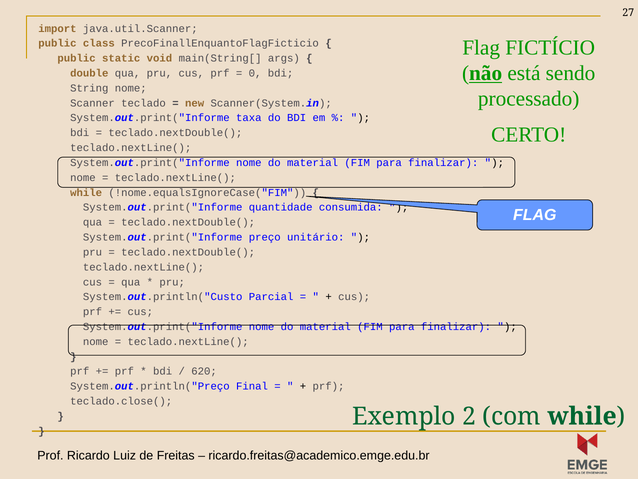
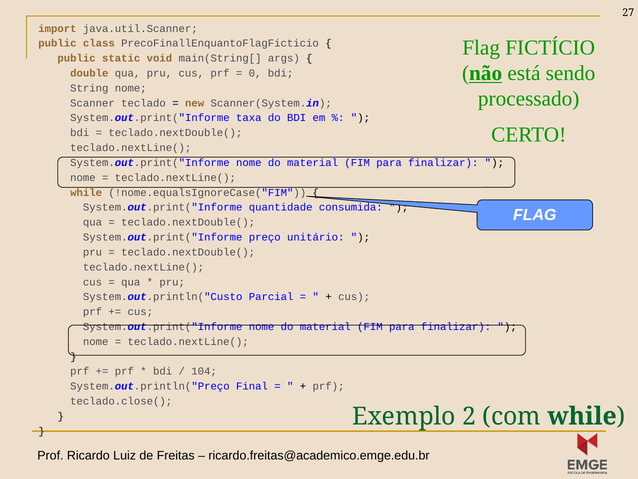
620: 620 -> 104
